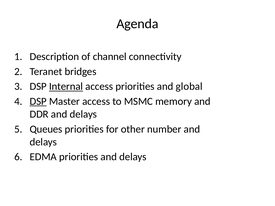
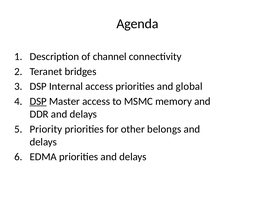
Internal underline: present -> none
Queues: Queues -> Priority
number: number -> belongs
